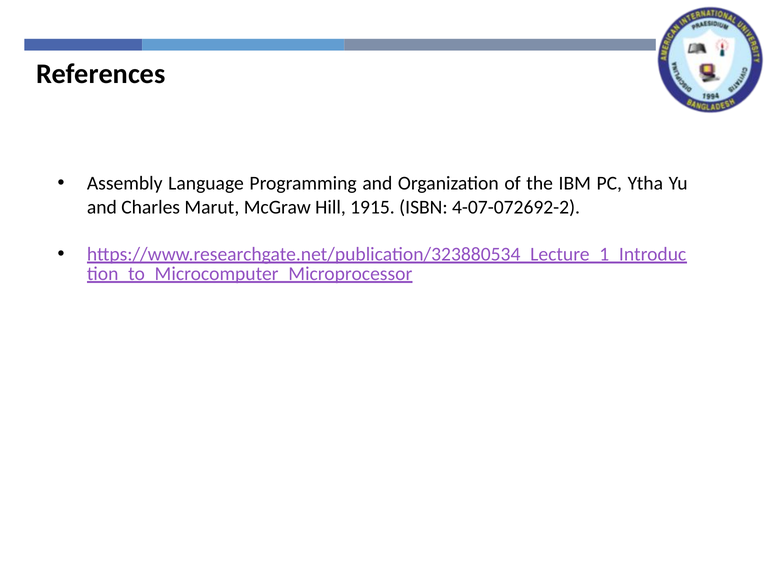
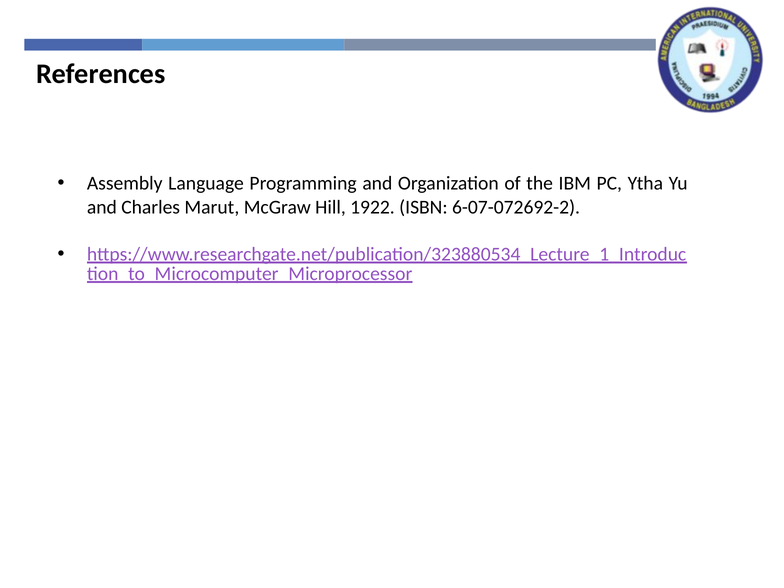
1915: 1915 -> 1922
4-07-072692-2: 4-07-072692-2 -> 6-07-072692-2
